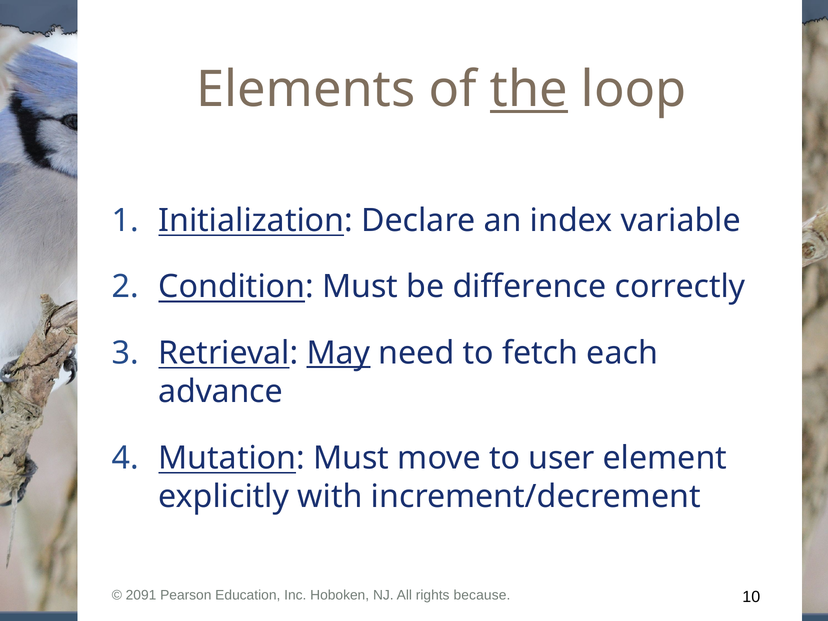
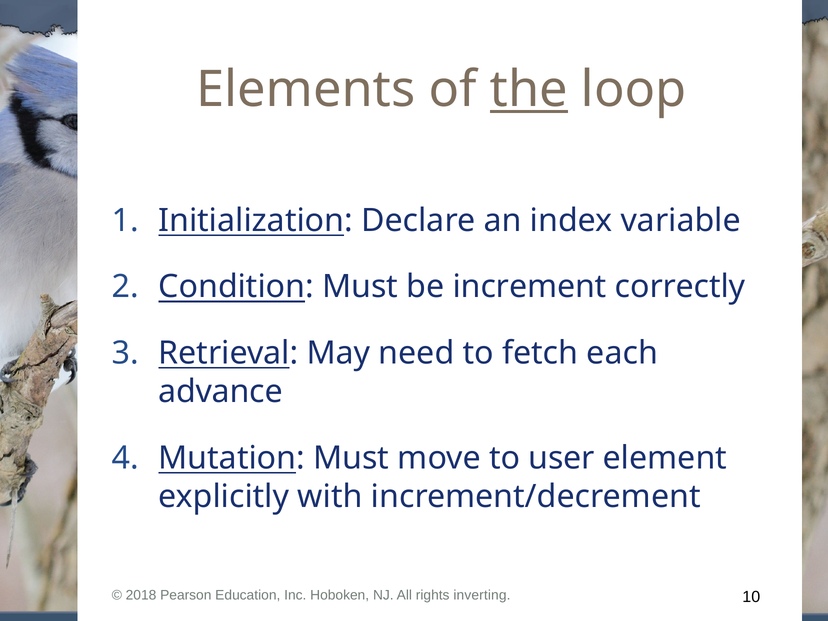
difference: difference -> increment
May underline: present -> none
2091: 2091 -> 2018
because: because -> inverting
